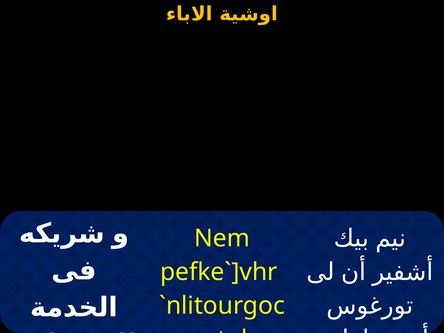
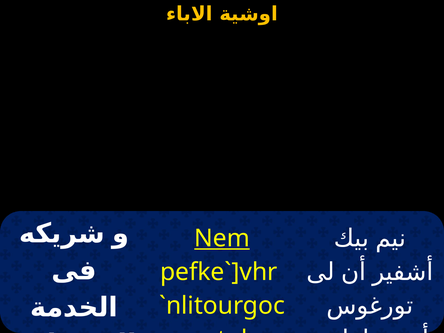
Nem underline: none -> present
